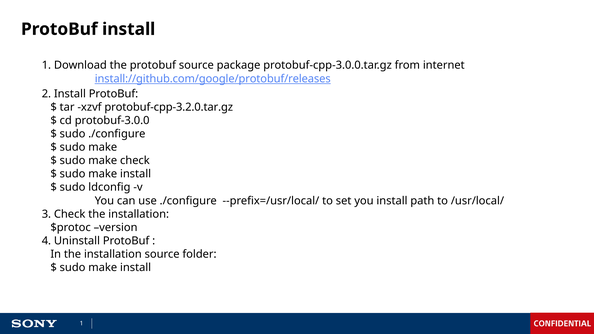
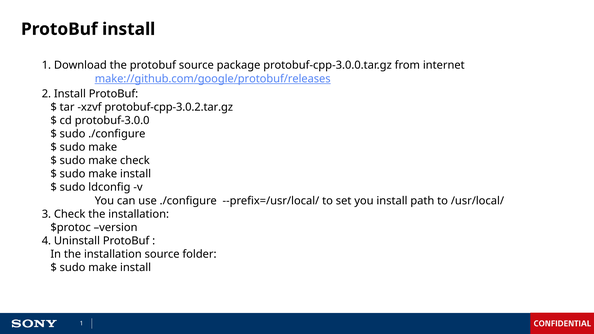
install://github.com/google/protobuf/releases: install://github.com/google/protobuf/releases -> make://github.com/google/protobuf/releases
protobuf-cpp-3.2.0.tar.gz: protobuf-cpp-3.2.0.tar.gz -> protobuf-cpp-3.0.2.tar.gz
